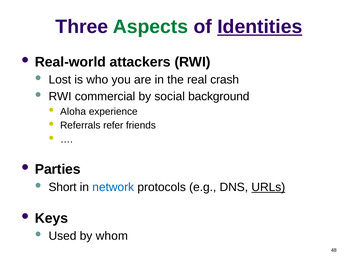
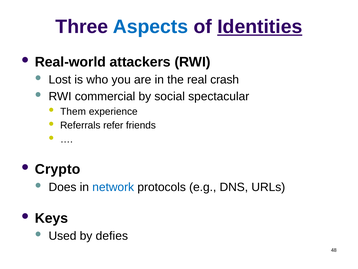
Aspects colour: green -> blue
background: background -> spectacular
Aloha: Aloha -> Them
Parties: Parties -> Crypto
Short: Short -> Does
URLs underline: present -> none
whom: whom -> defies
